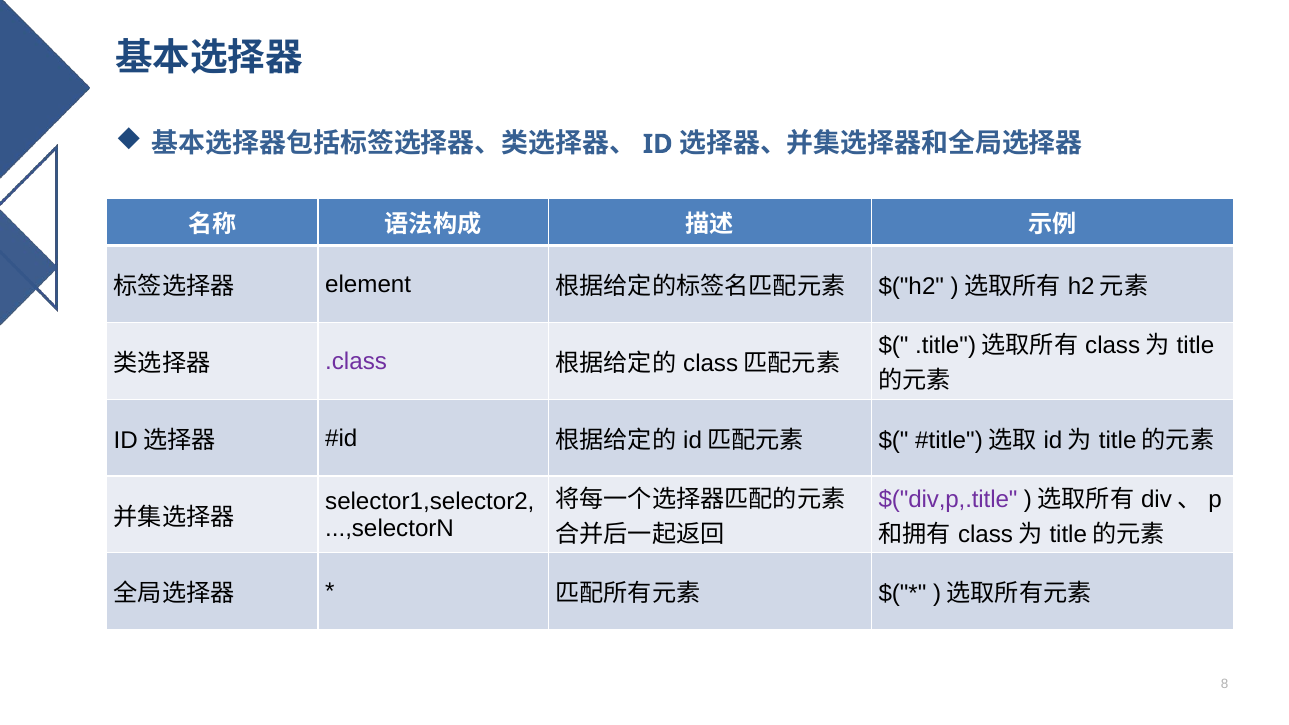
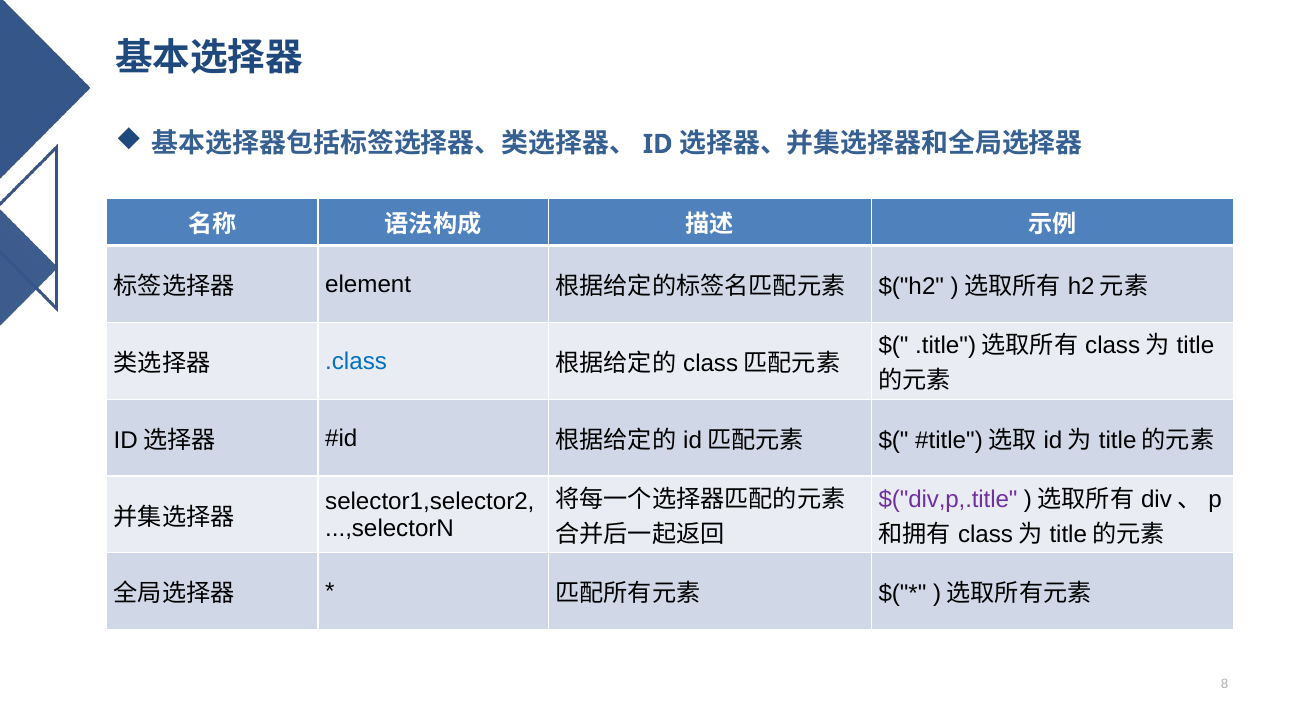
.class colour: purple -> blue
